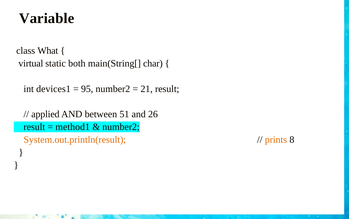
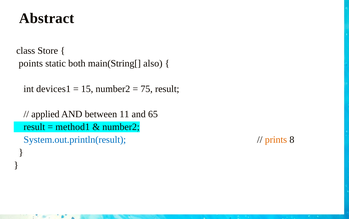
Variable: Variable -> Abstract
What: What -> Store
virtual: virtual -> points
char: char -> also
95: 95 -> 15
21: 21 -> 75
51: 51 -> 11
26: 26 -> 65
System.out.println(result colour: orange -> blue
